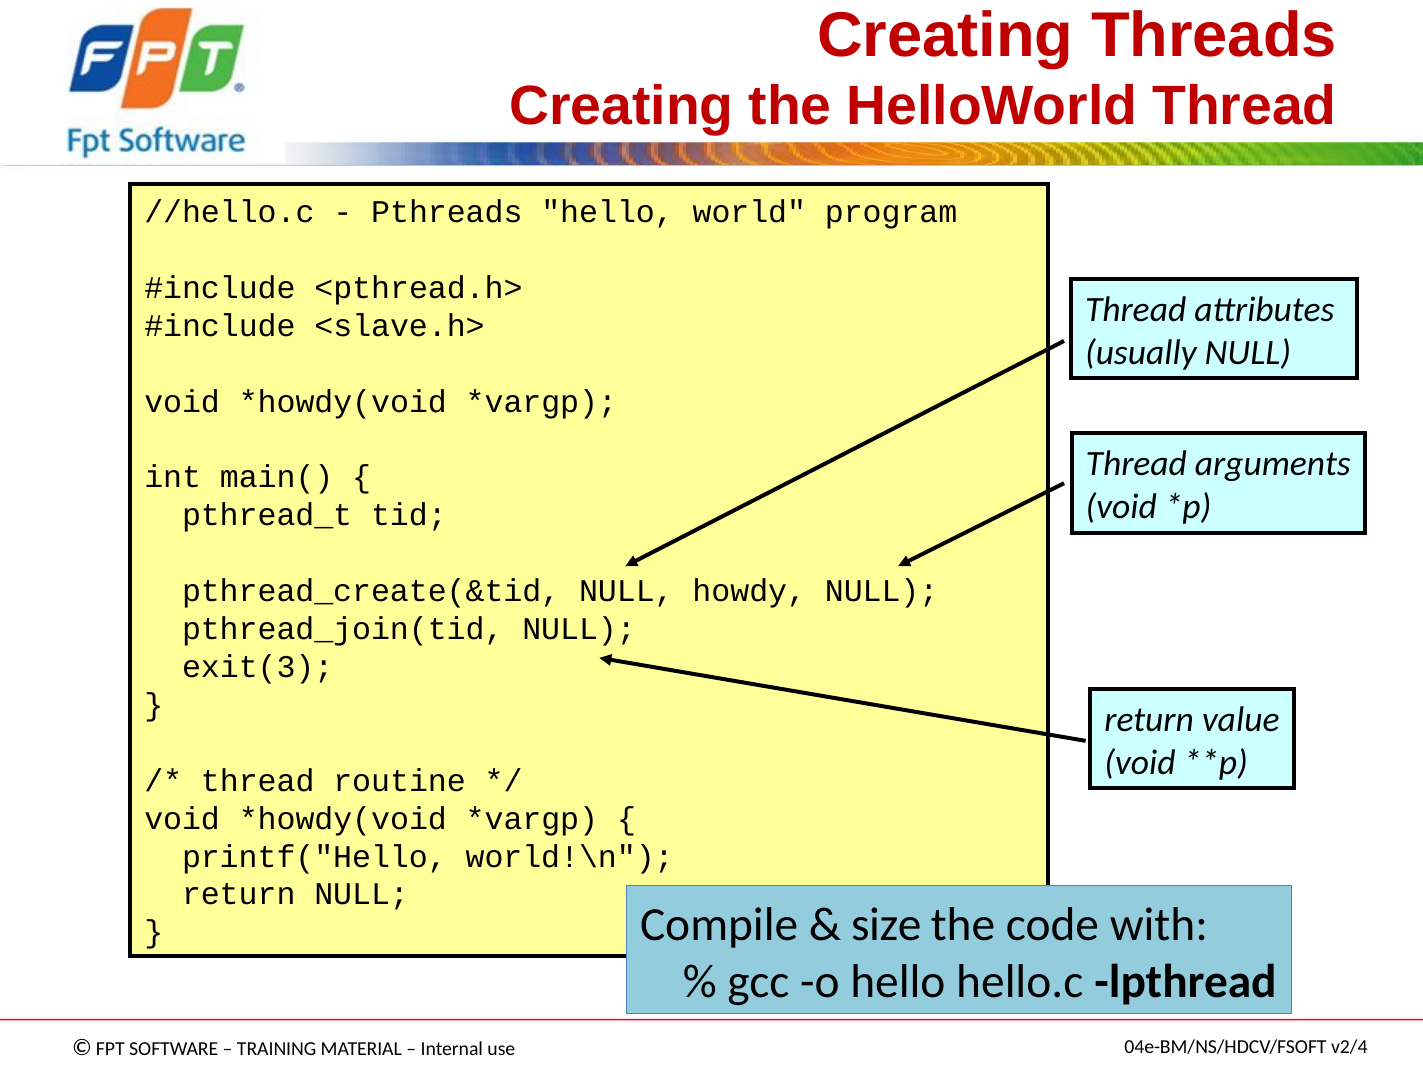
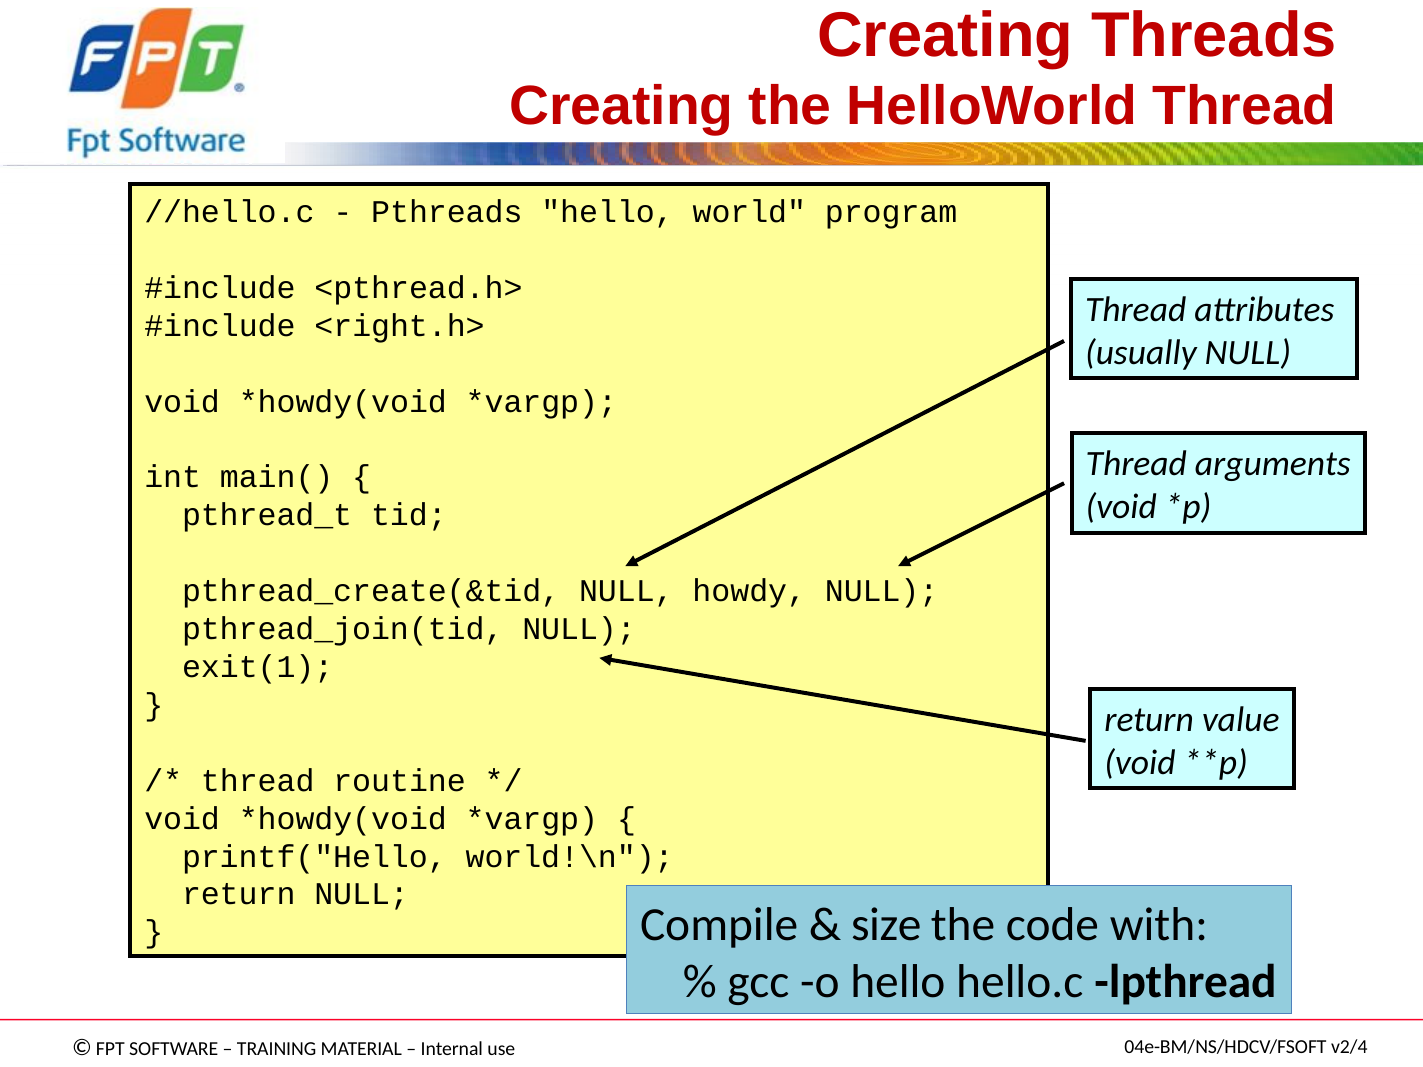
<slave.h>: <slave.h> -> <right.h>
exit(3: exit(3 -> exit(1
